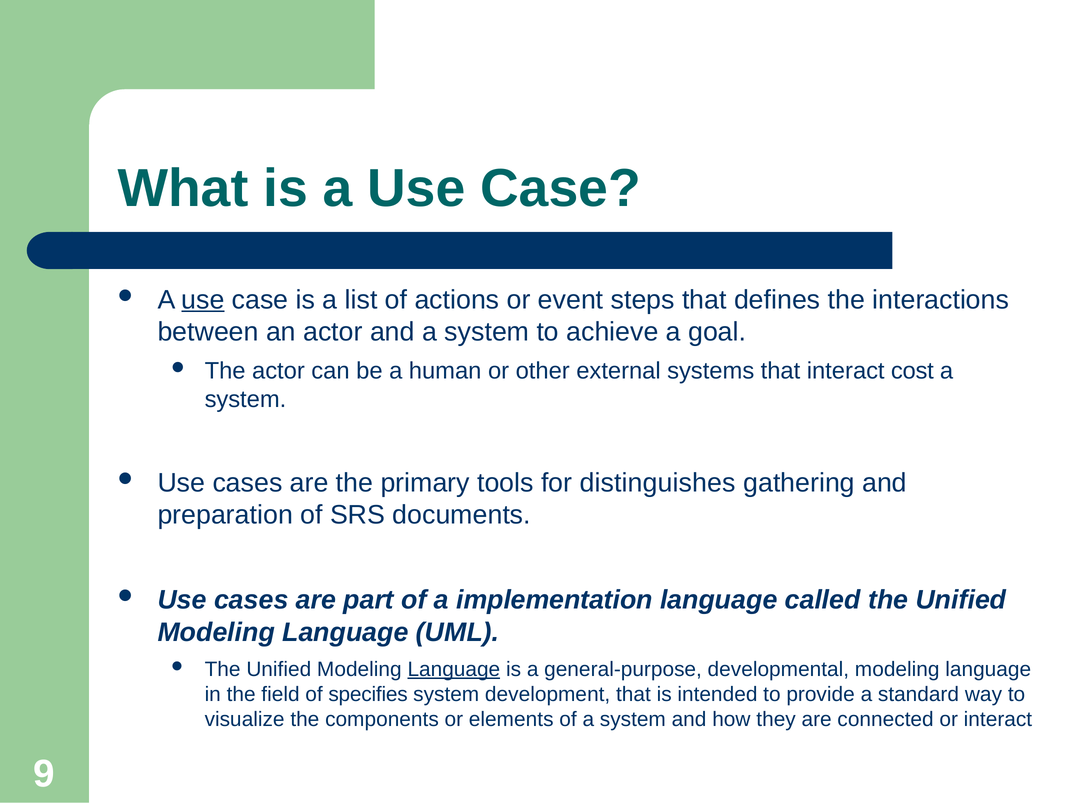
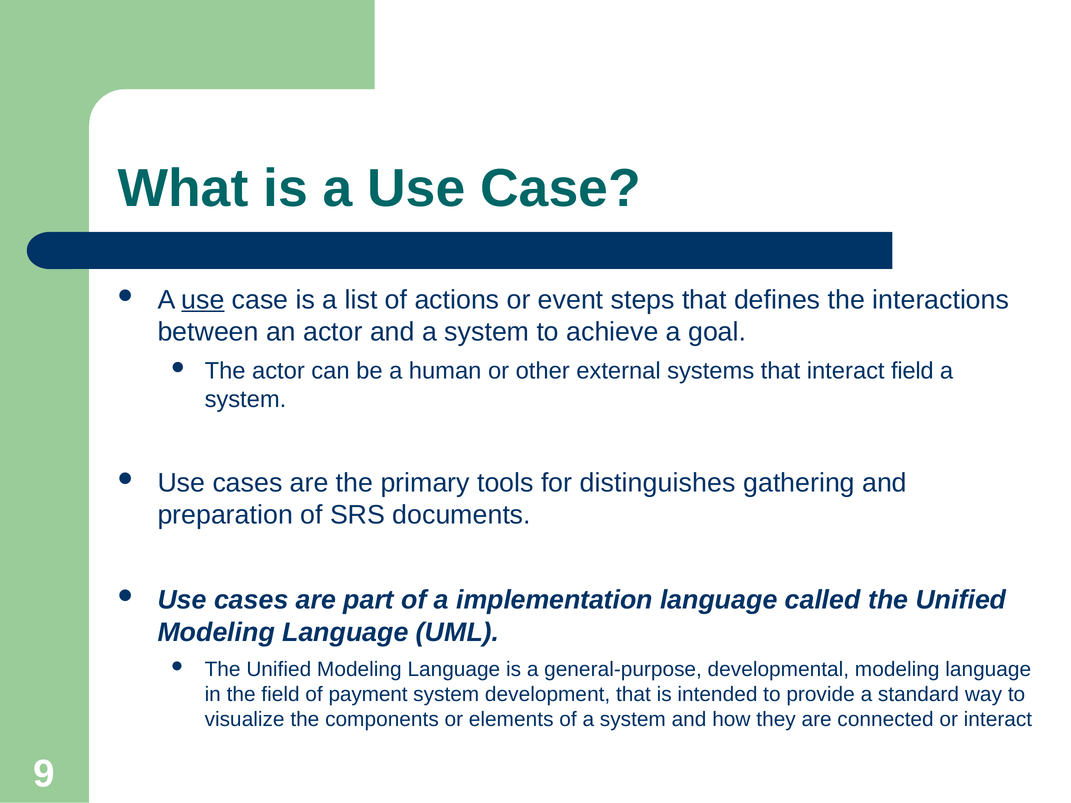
interact cost: cost -> field
Language at (454, 670) underline: present -> none
specifies: specifies -> payment
